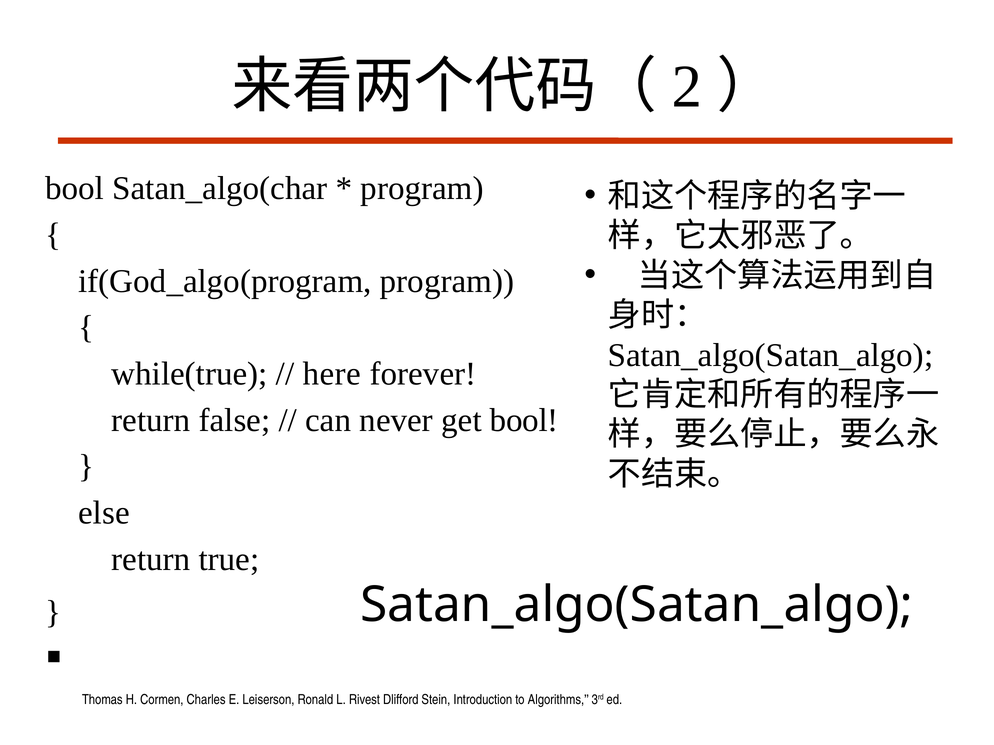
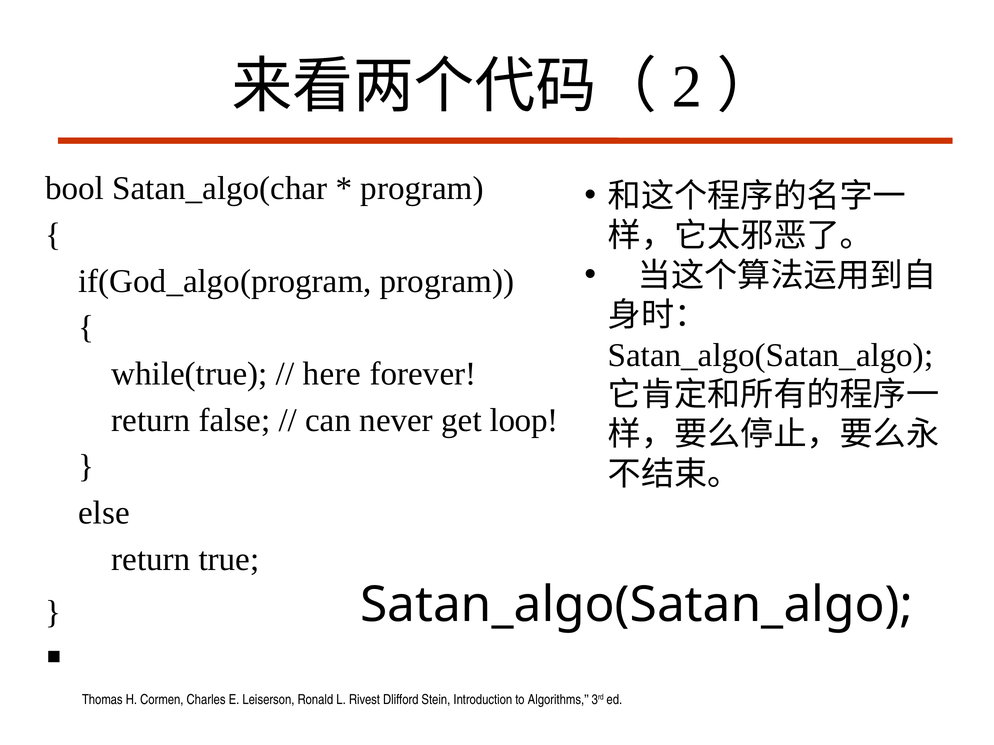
get bool: bool -> loop
